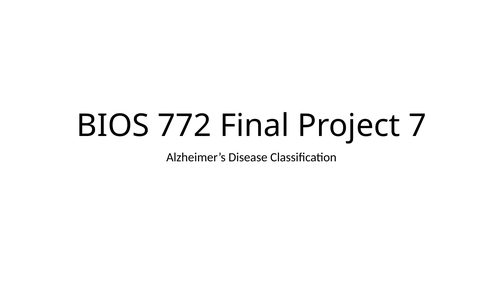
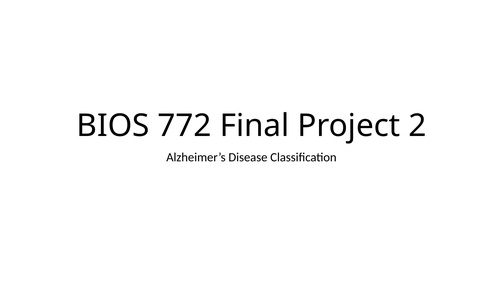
7: 7 -> 2
